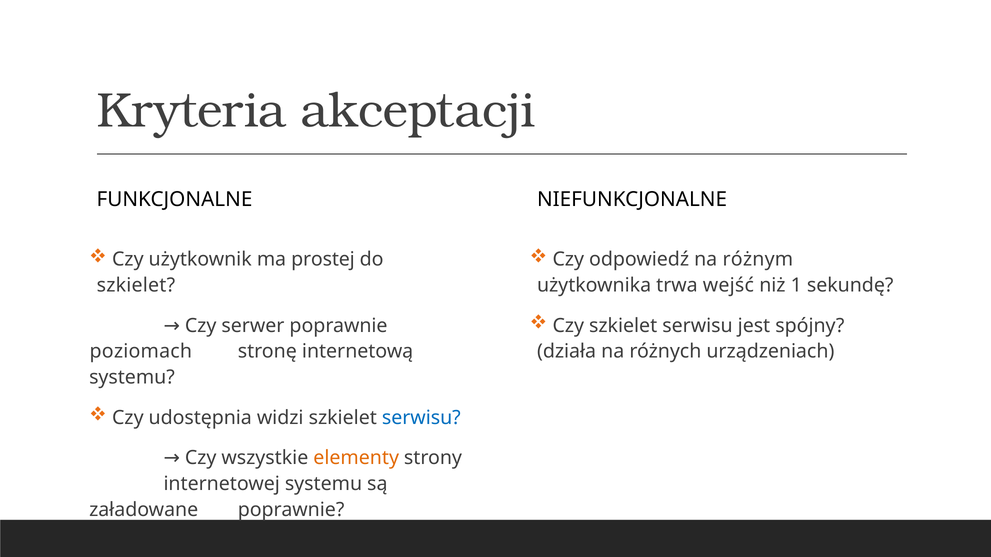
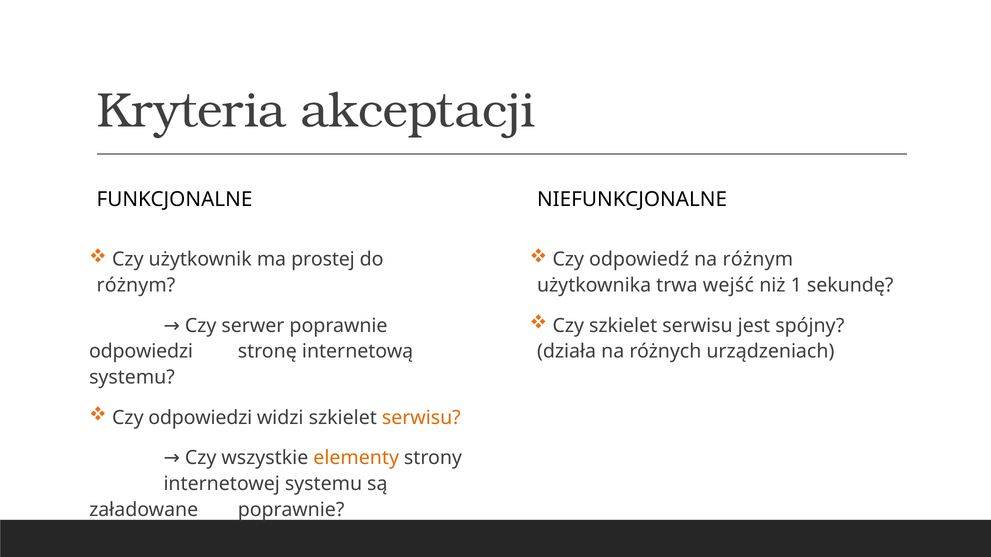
szkielet at (136, 286): szkielet -> różnym
poziomach at (141, 352): poziomach -> odpowiedzi
Czy udostępnia: udostępnia -> odpowiedzi
serwisu at (421, 418) colour: blue -> orange
